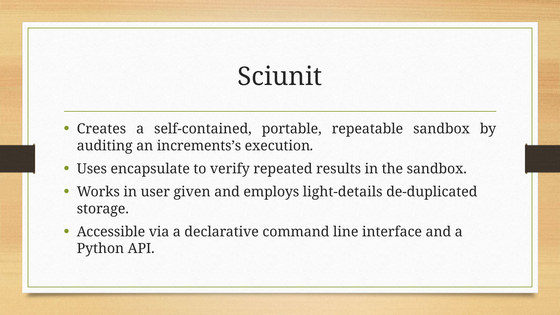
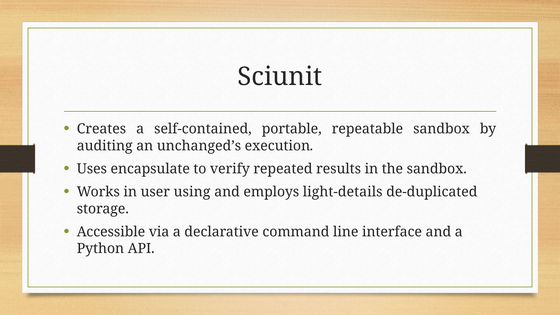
increments’s: increments’s -> unchanged’s
given: given -> using
